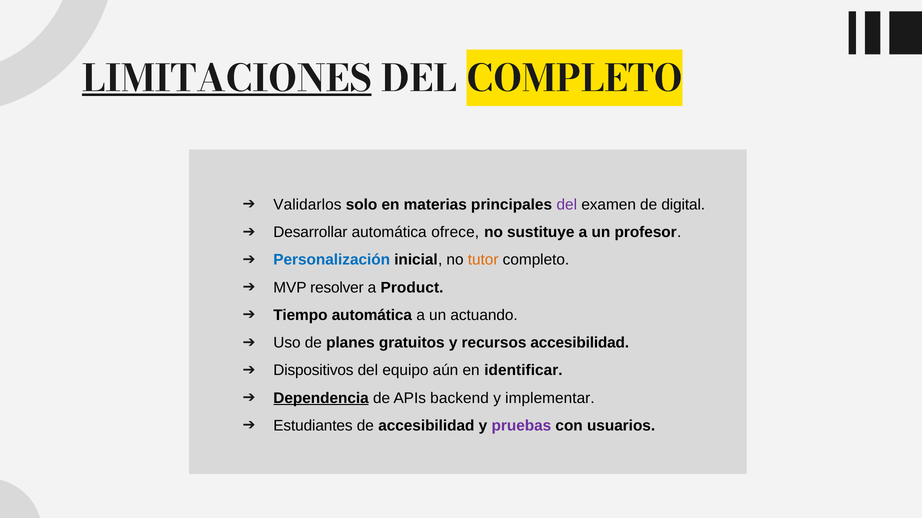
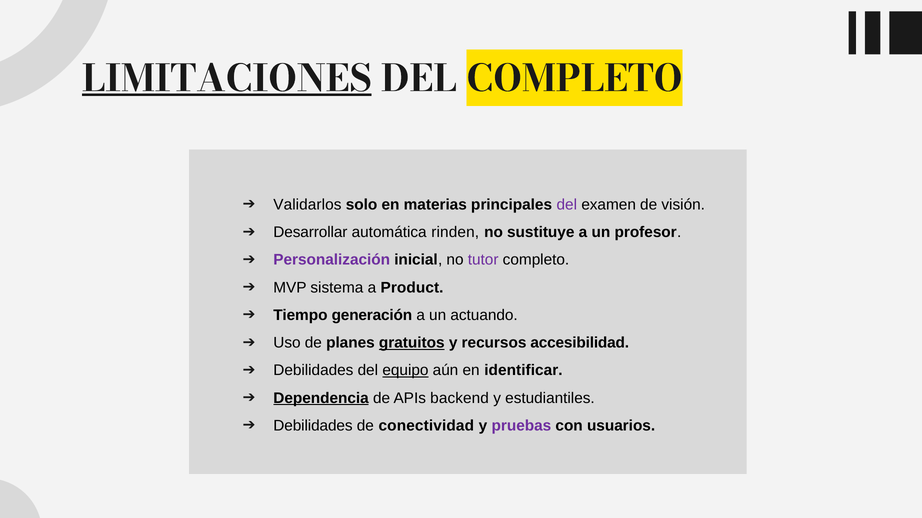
digital: digital -> visión
ofrece: ofrece -> rinden
Personalización colour: blue -> purple
tutor colour: orange -> purple
resolver: resolver -> sistema
Tiempo automática: automática -> generación
gratuitos underline: none -> present
Dispositivos at (313, 371): Dispositivos -> Debilidades
equipo underline: none -> present
implementar: implementar -> estudiantiles
Estudiantes at (313, 426): Estudiantes -> Debilidades
de accesibilidad: accesibilidad -> conectividad
